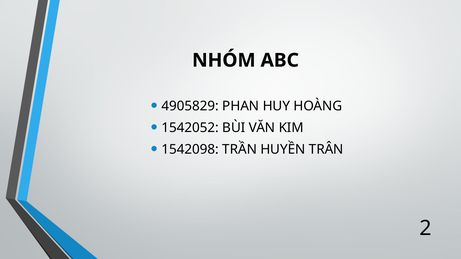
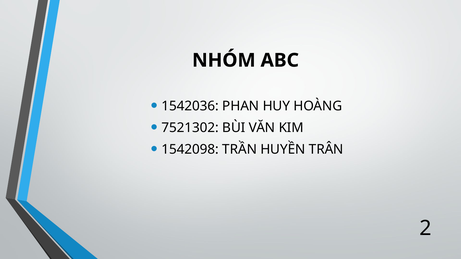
4905829: 4905829 -> 1542036
1542052: 1542052 -> 7521302
